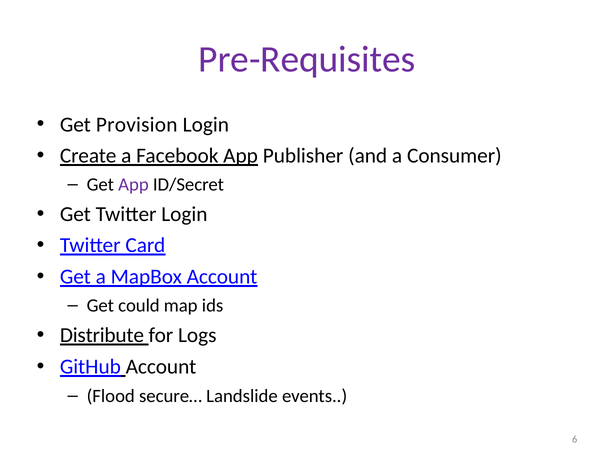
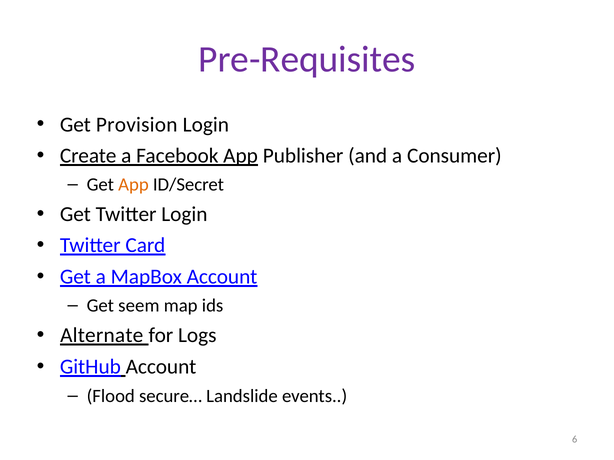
App at (133, 185) colour: purple -> orange
could: could -> seem
Distribute: Distribute -> Alternate
